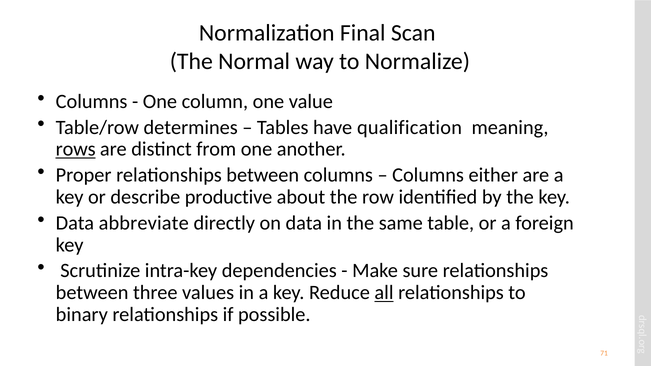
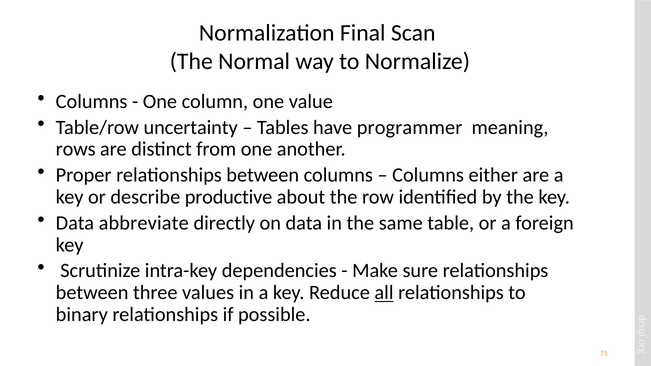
determines: determines -> uncertainty
qualification: qualification -> programmer
rows underline: present -> none
